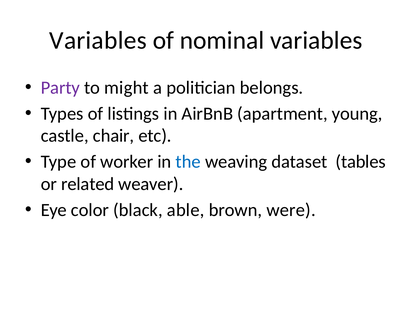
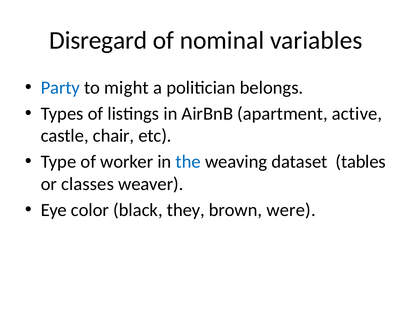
Variables at (98, 40): Variables -> Disregard
Party colour: purple -> blue
young: young -> active
related: related -> classes
able: able -> they
